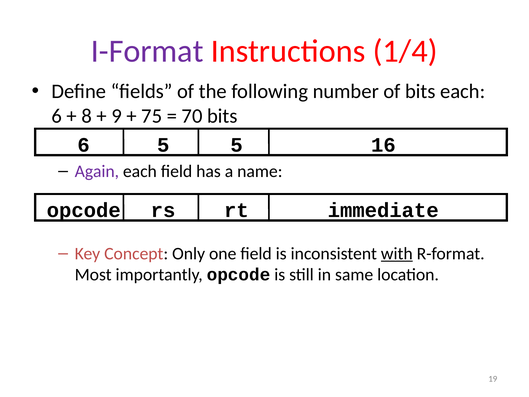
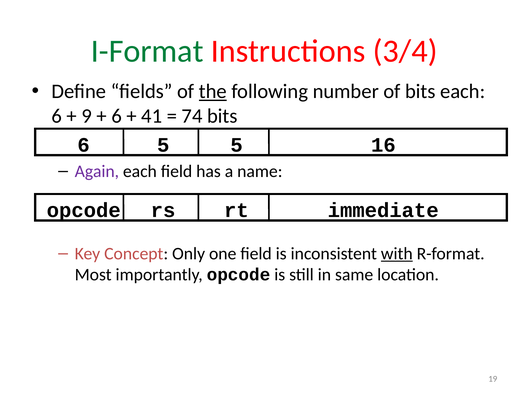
I-Format colour: purple -> green
1/4: 1/4 -> 3/4
the underline: none -> present
8: 8 -> 9
9 at (117, 116): 9 -> 6
75: 75 -> 41
70: 70 -> 74
